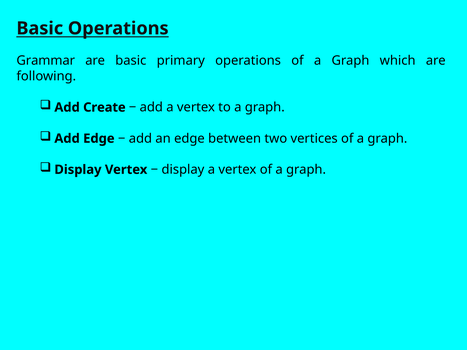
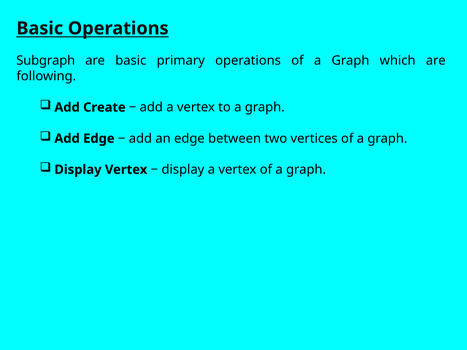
Grammar: Grammar -> Subgraph
